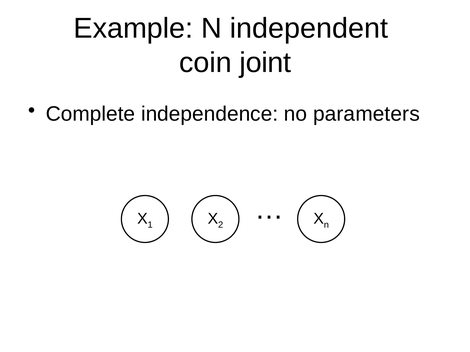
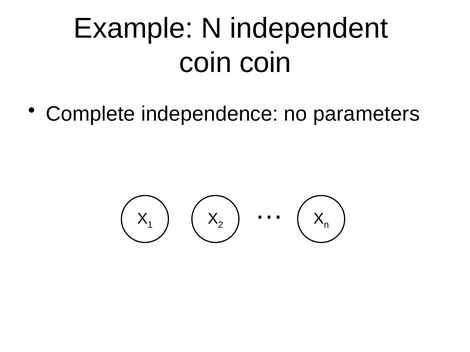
coin joint: joint -> coin
